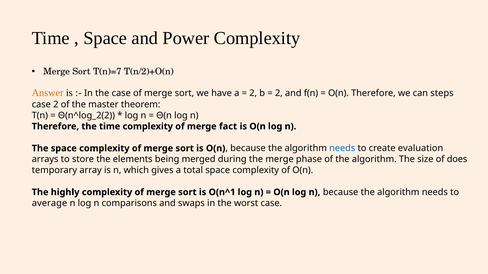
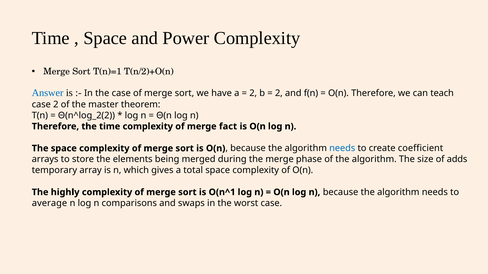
T(n)=7: T(n)=7 -> T(n)=1
Answer colour: orange -> blue
steps: steps -> teach
evaluation: evaluation -> coefficient
does: does -> adds
